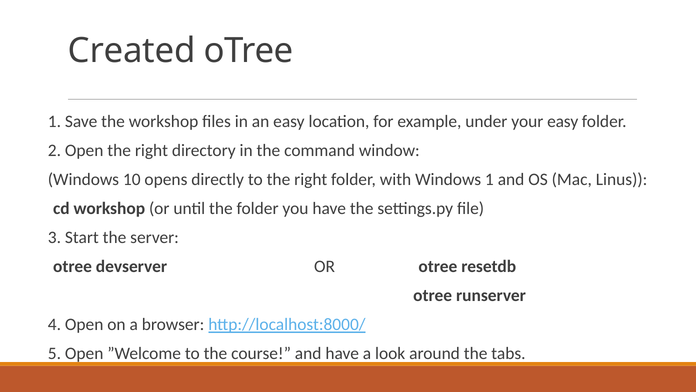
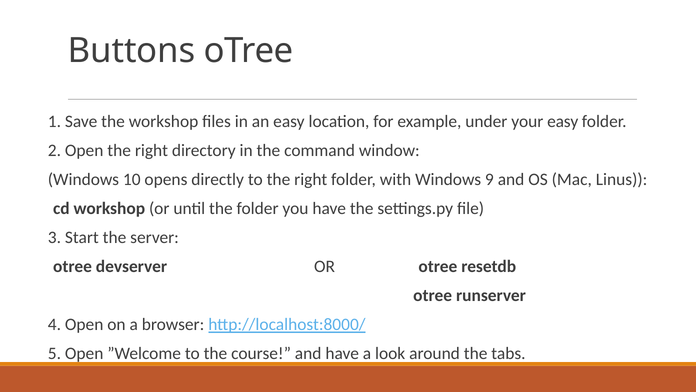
Created: Created -> Buttons
Windows 1: 1 -> 9
